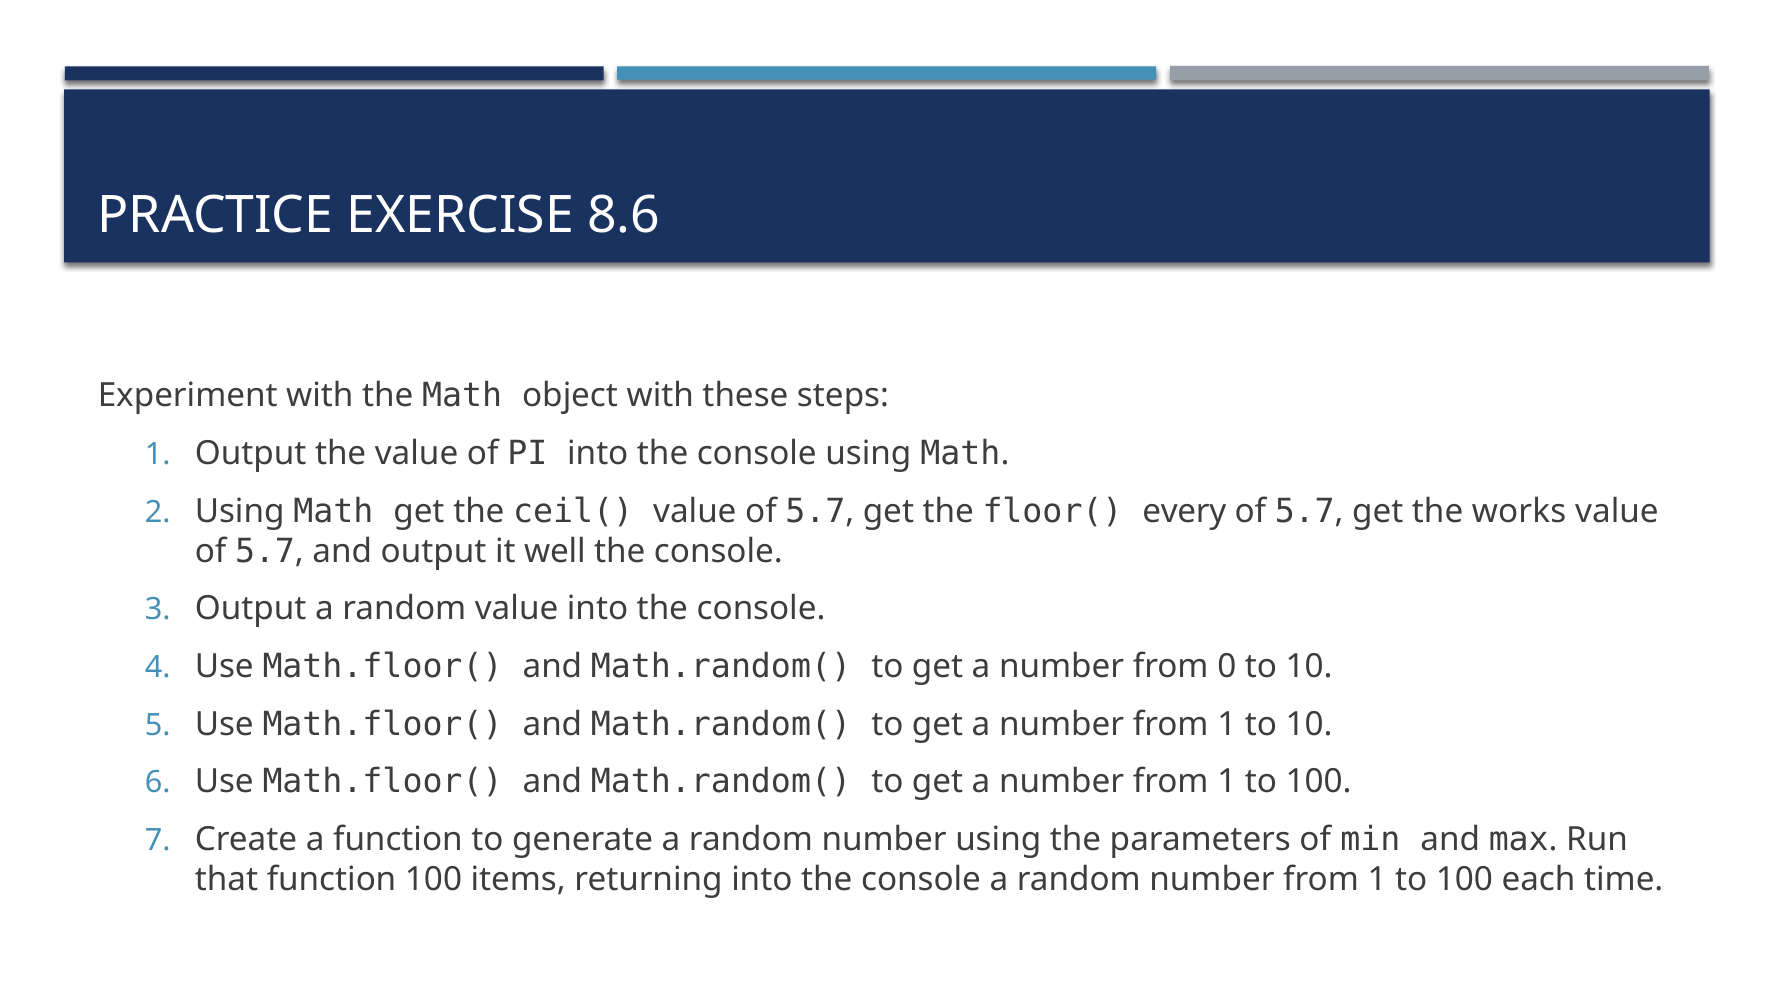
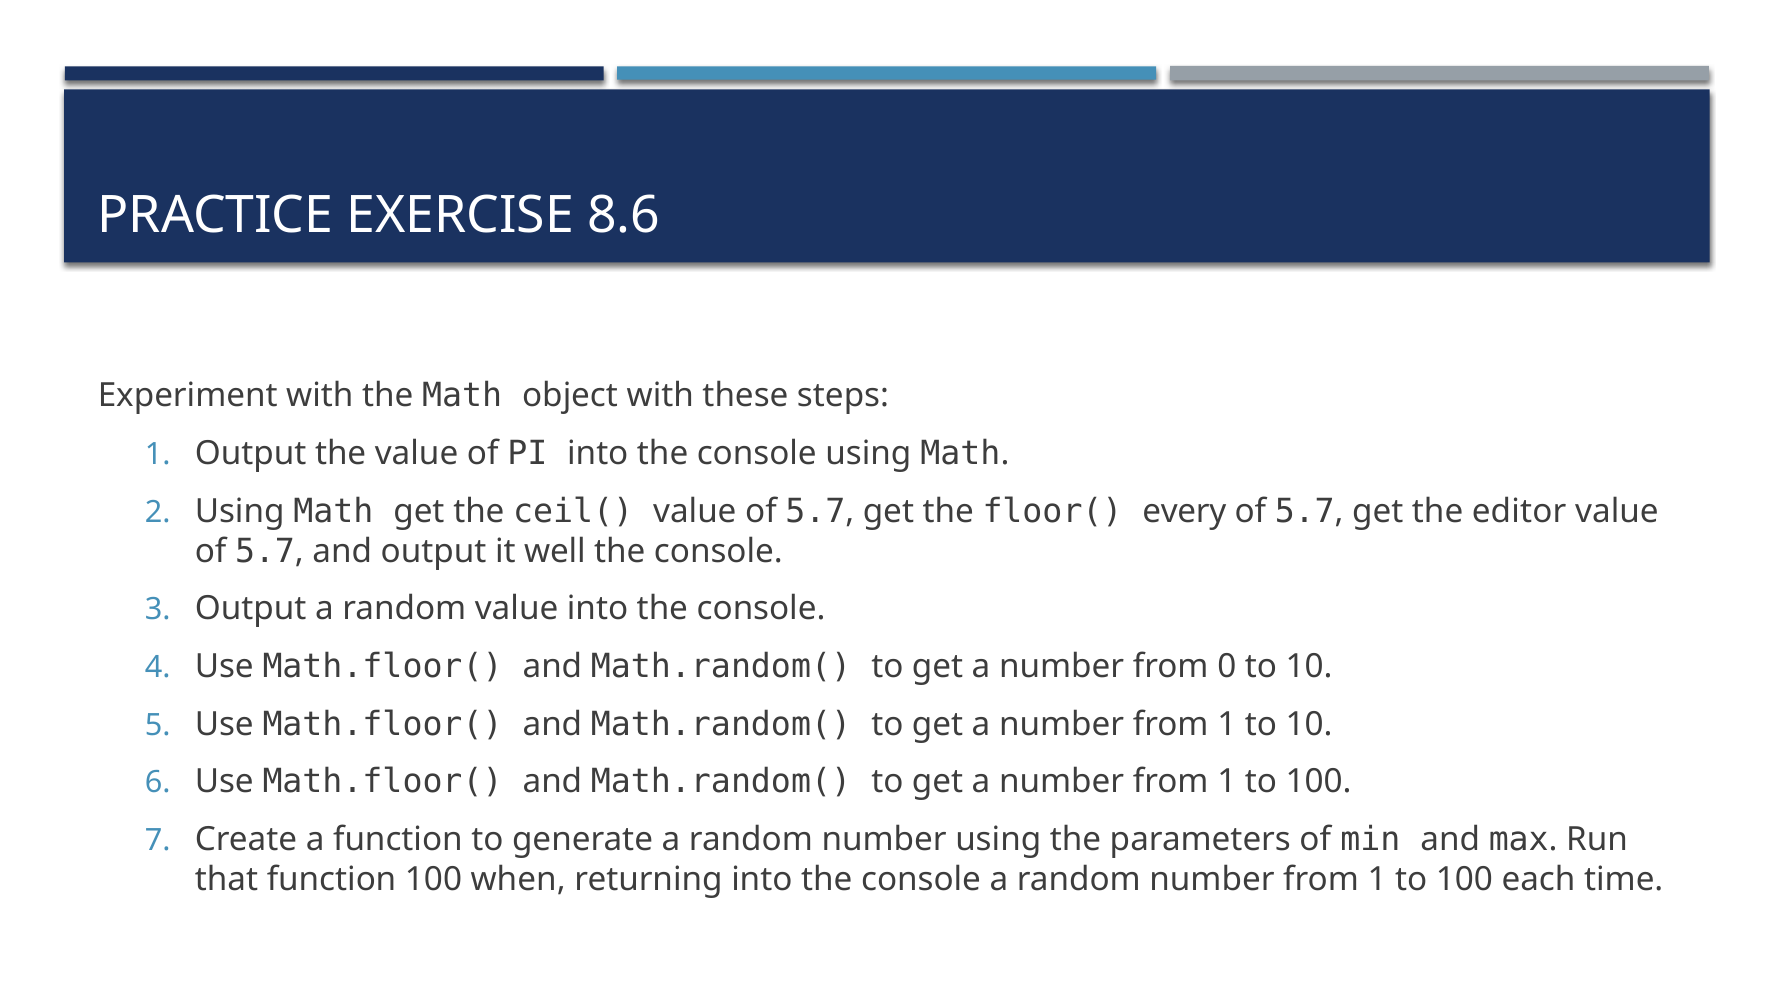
works: works -> editor
items: items -> when
